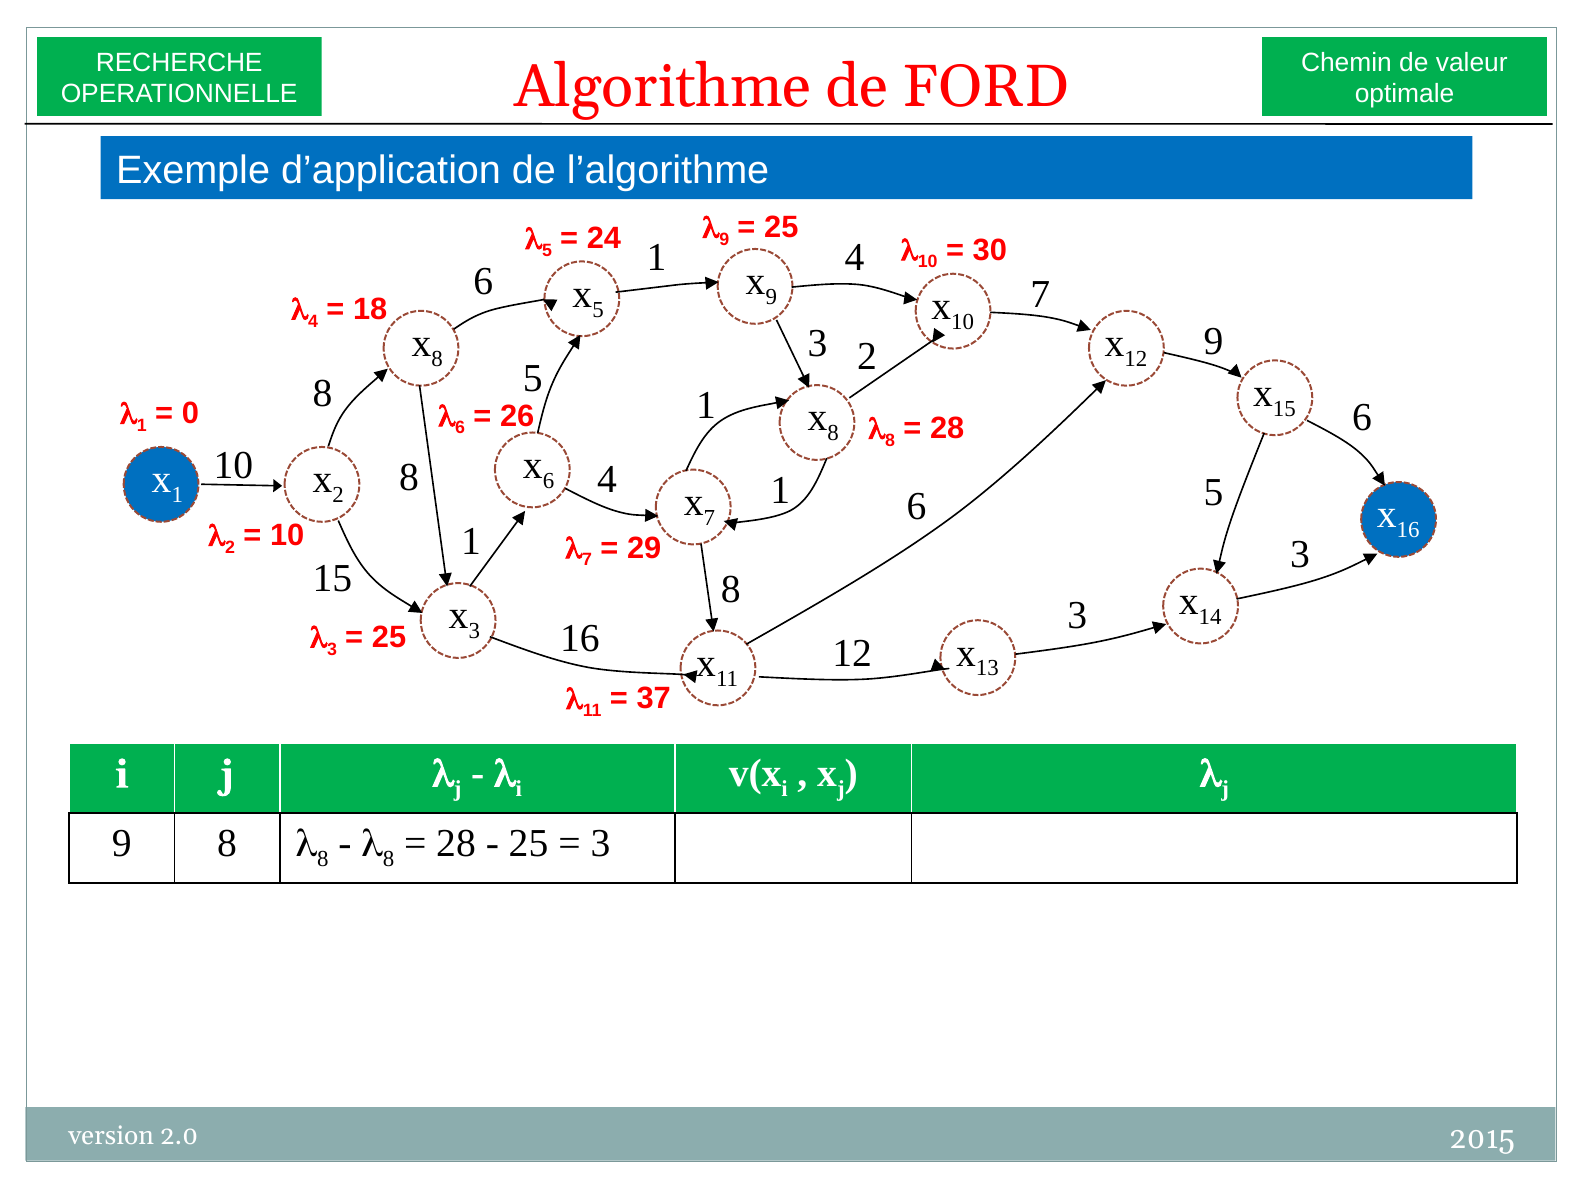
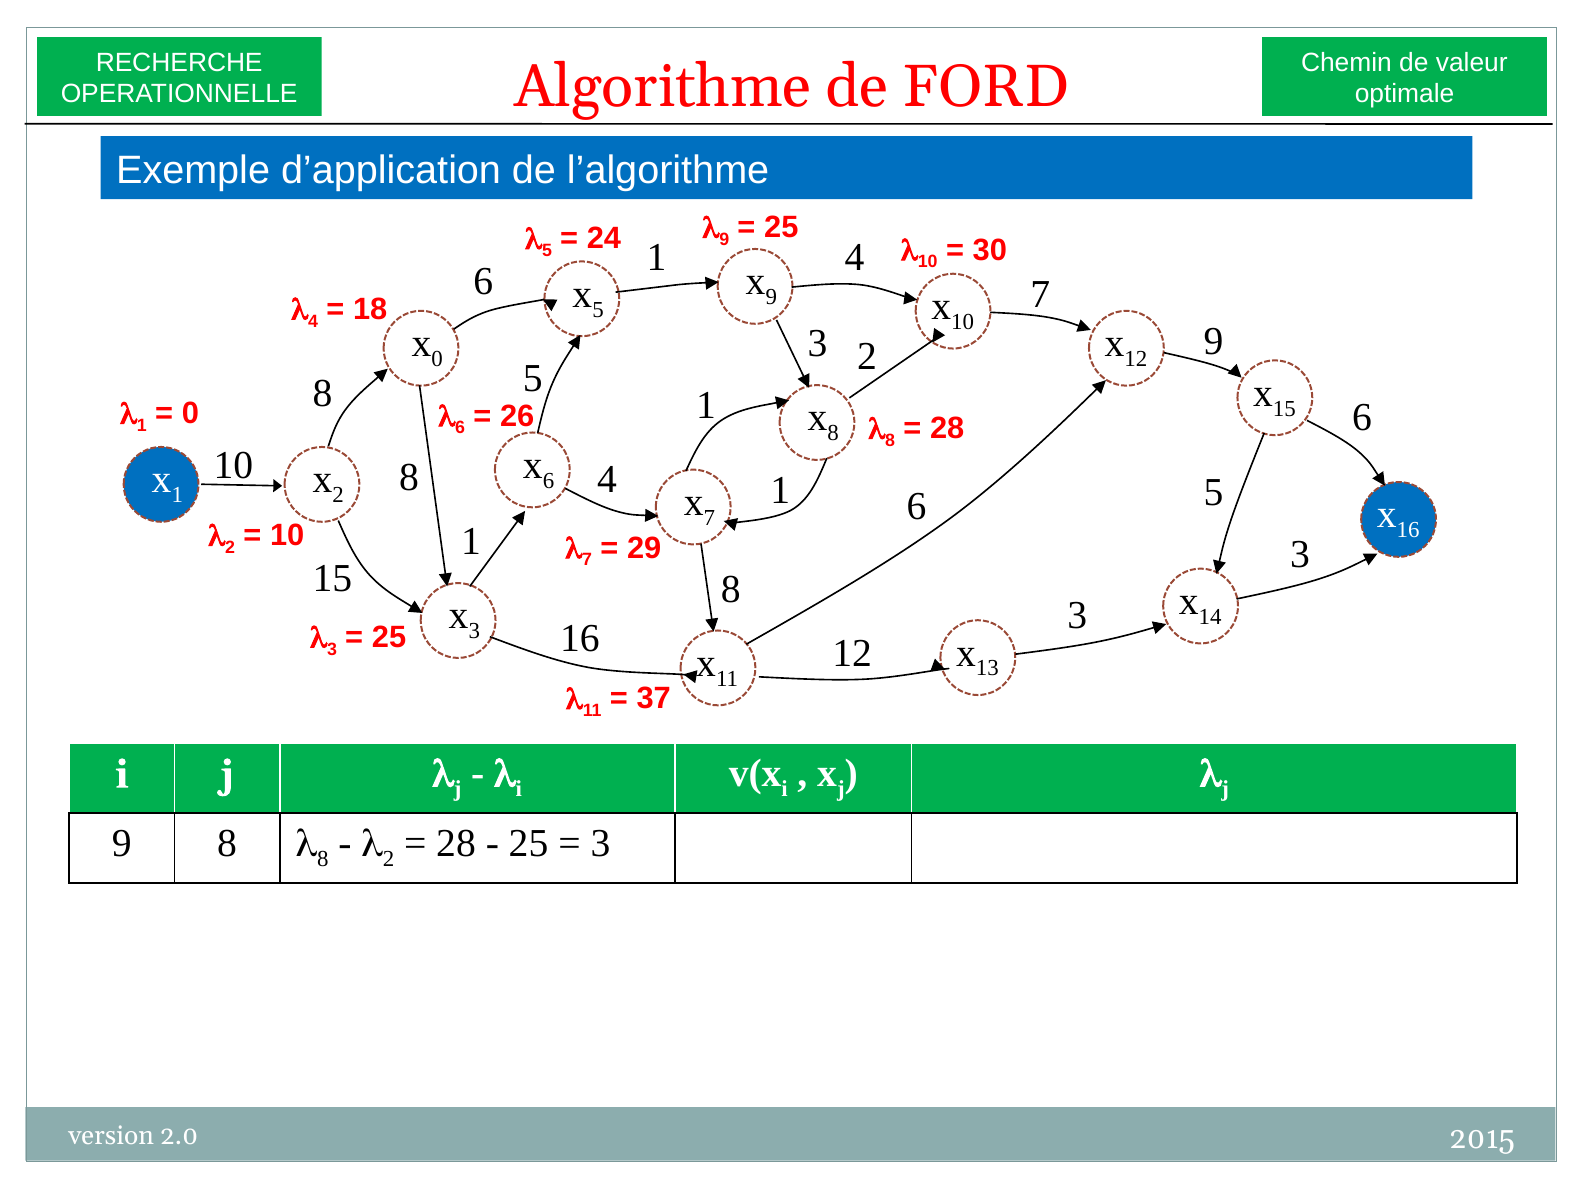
8 at (437, 359): 8 -> 0
8 at (389, 859): 8 -> 2
